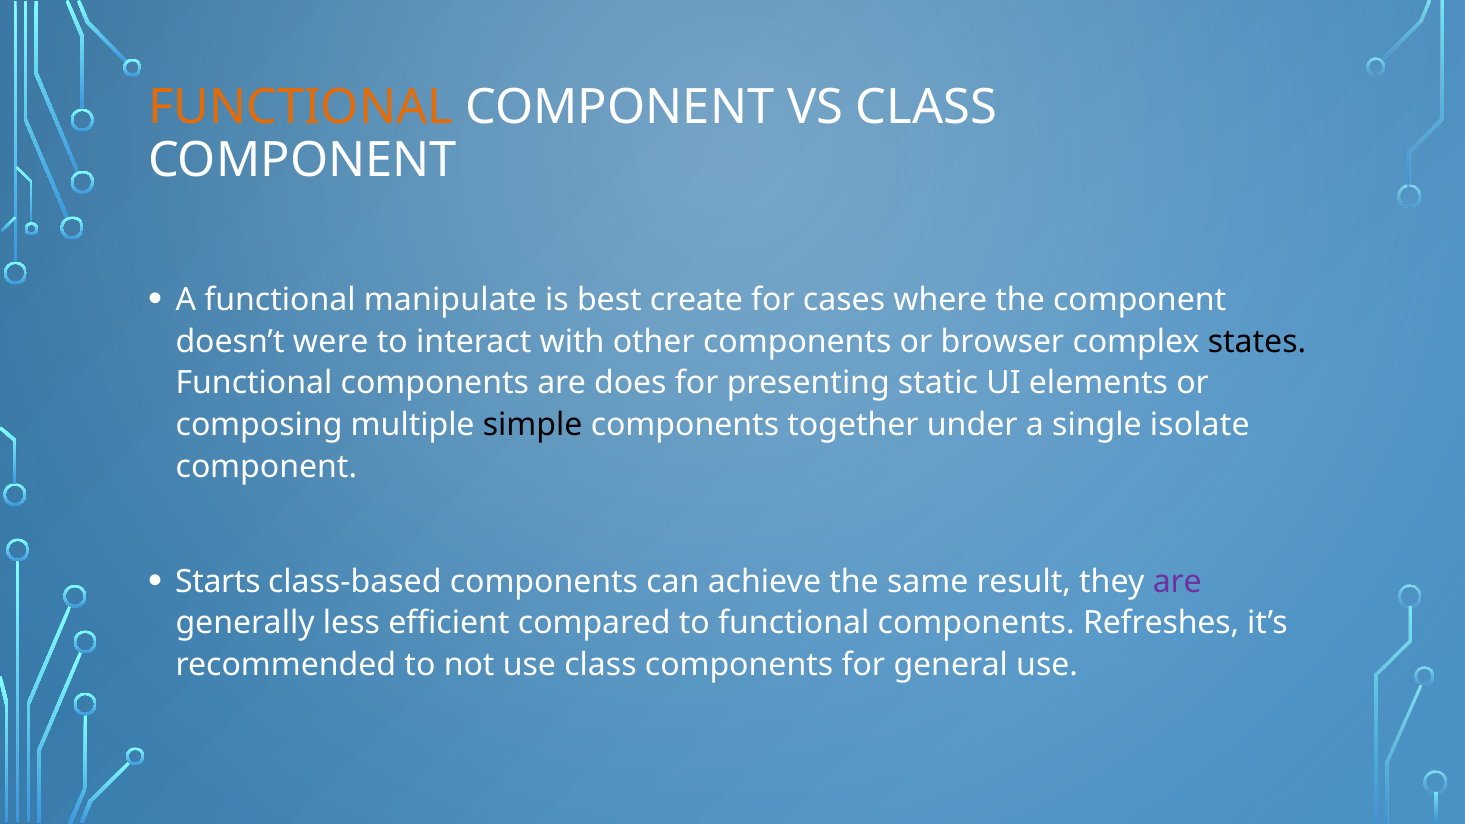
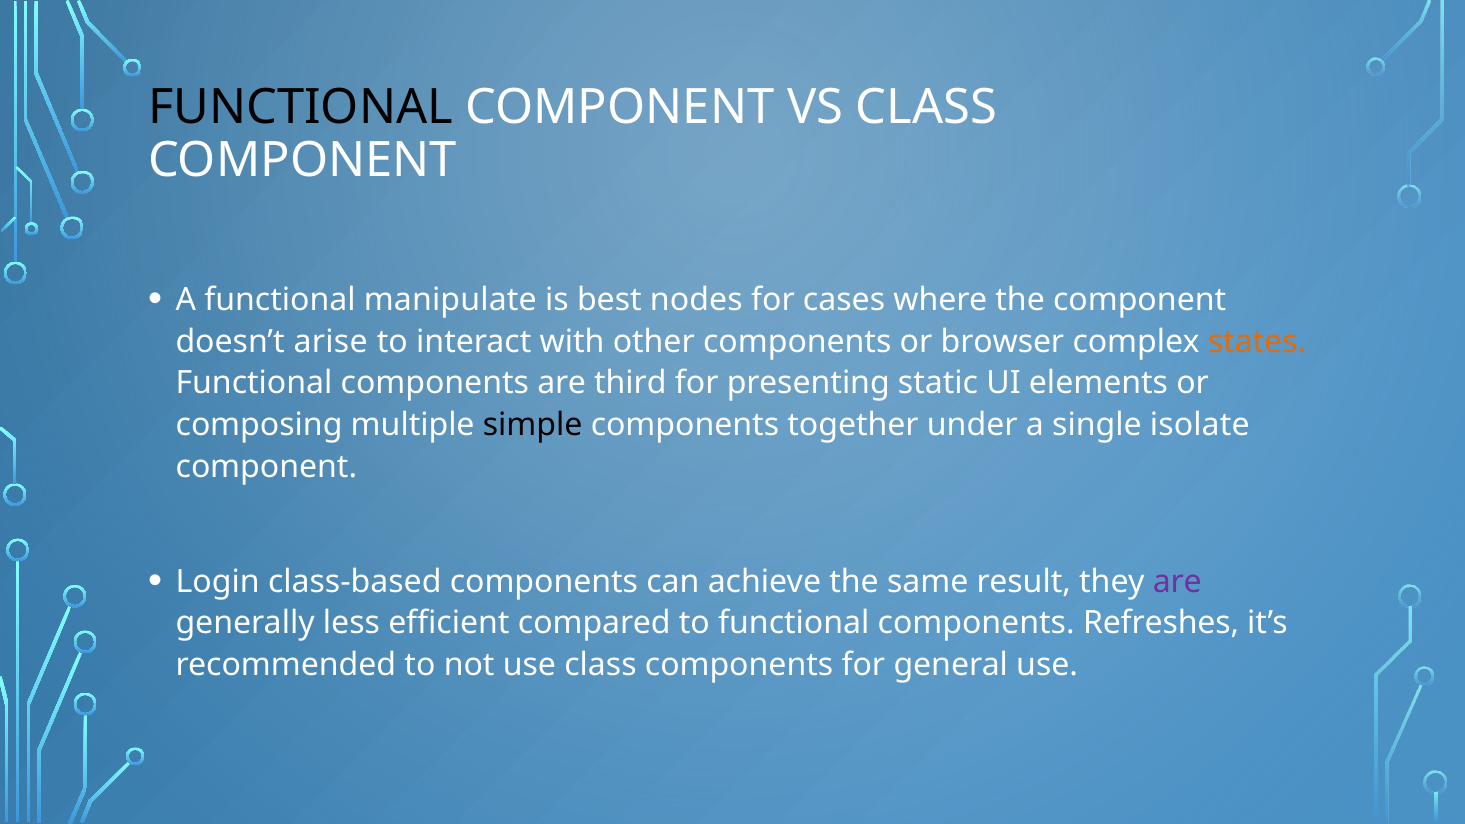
FUNCTIONAL at (301, 107) colour: orange -> black
create: create -> nodes
were: were -> arise
states colour: black -> orange
does: does -> third
Starts: Starts -> Login
